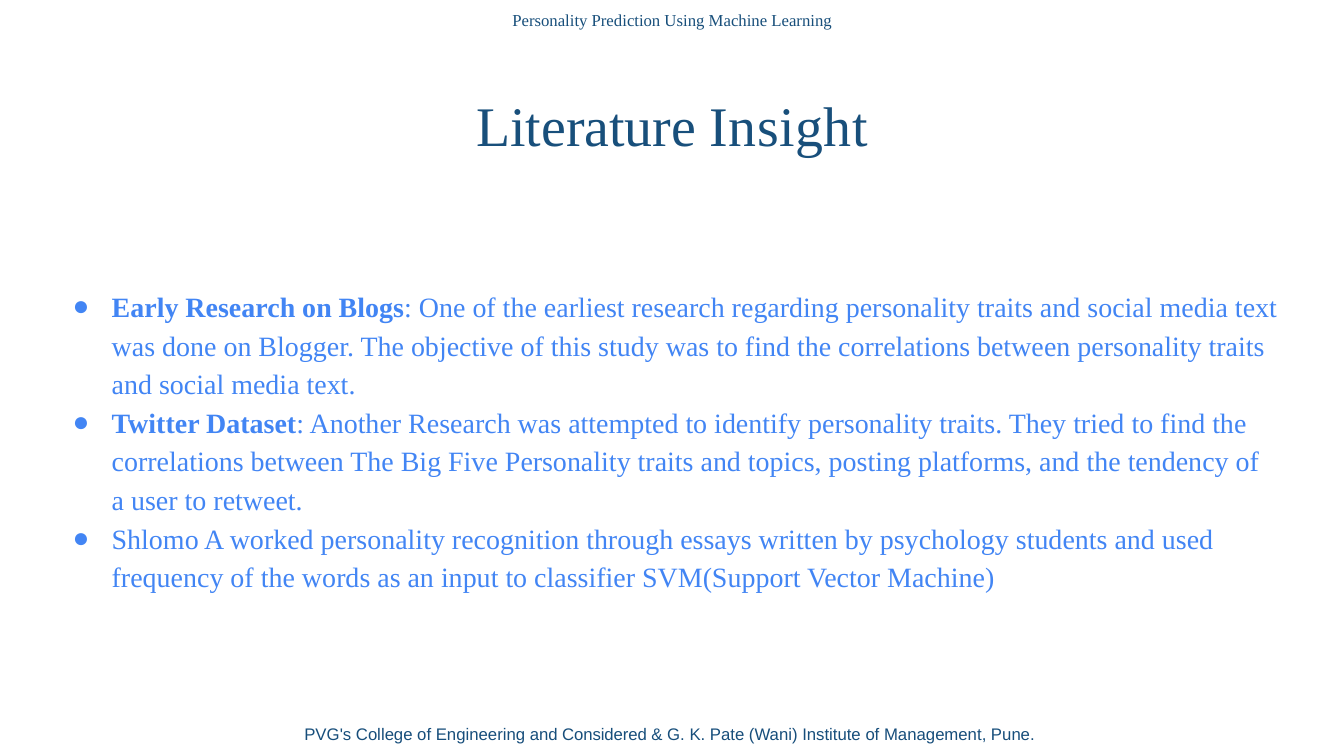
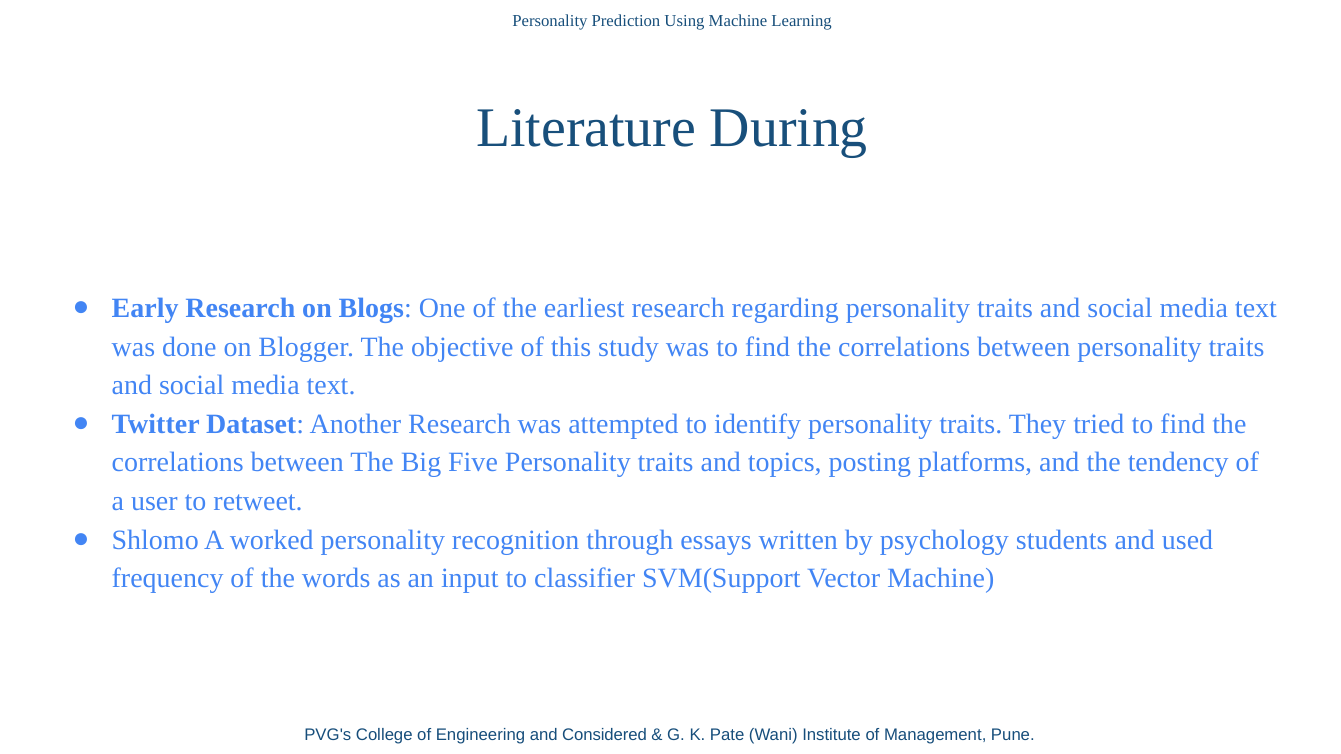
Insight: Insight -> During
